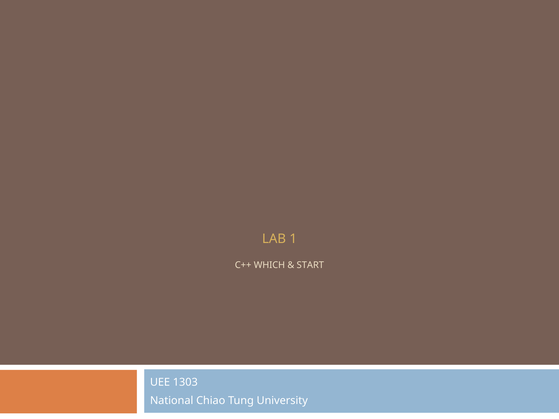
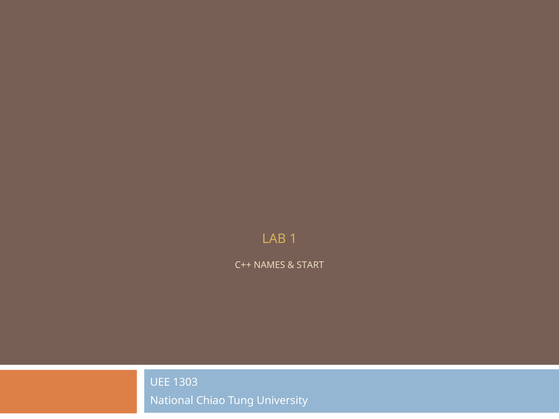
WHICH: WHICH -> NAMES
